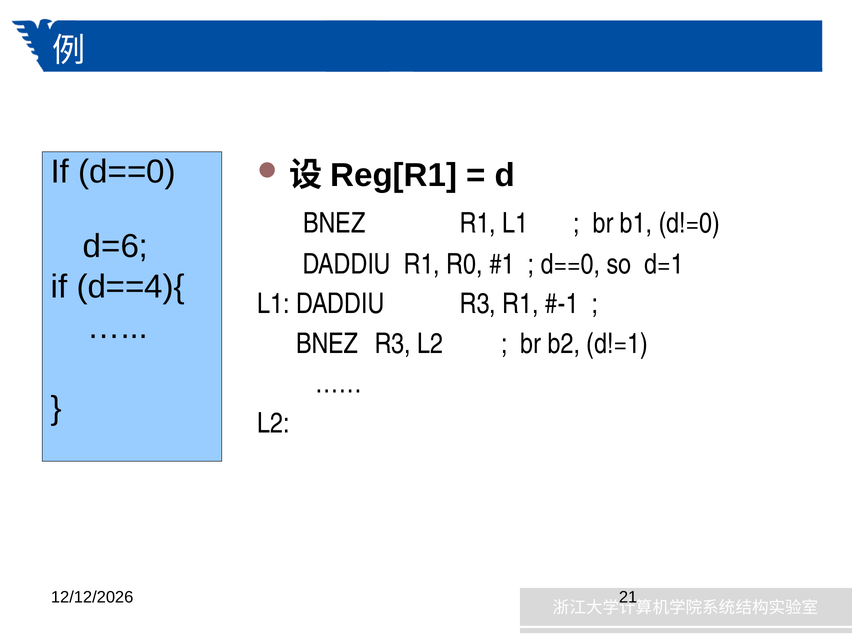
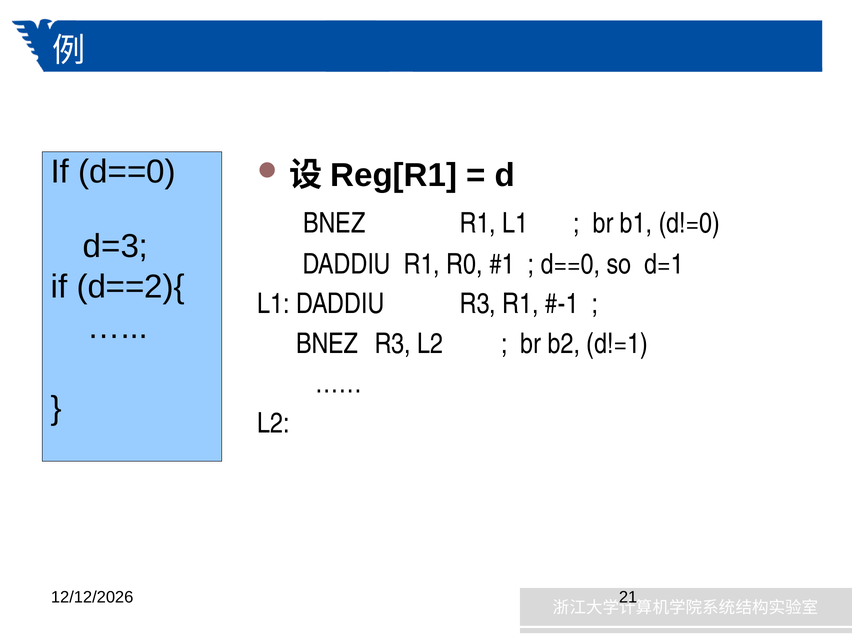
d=6: d=6 -> d=3
d==4){: d==4){ -> d==2){
